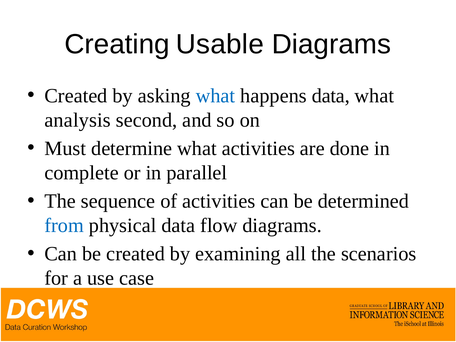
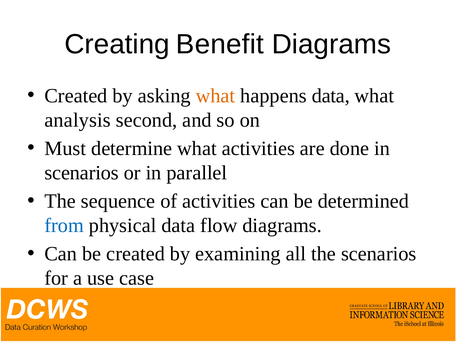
Usable: Usable -> Benefit
what at (216, 96) colour: blue -> orange
complete at (82, 173): complete -> scenarios
